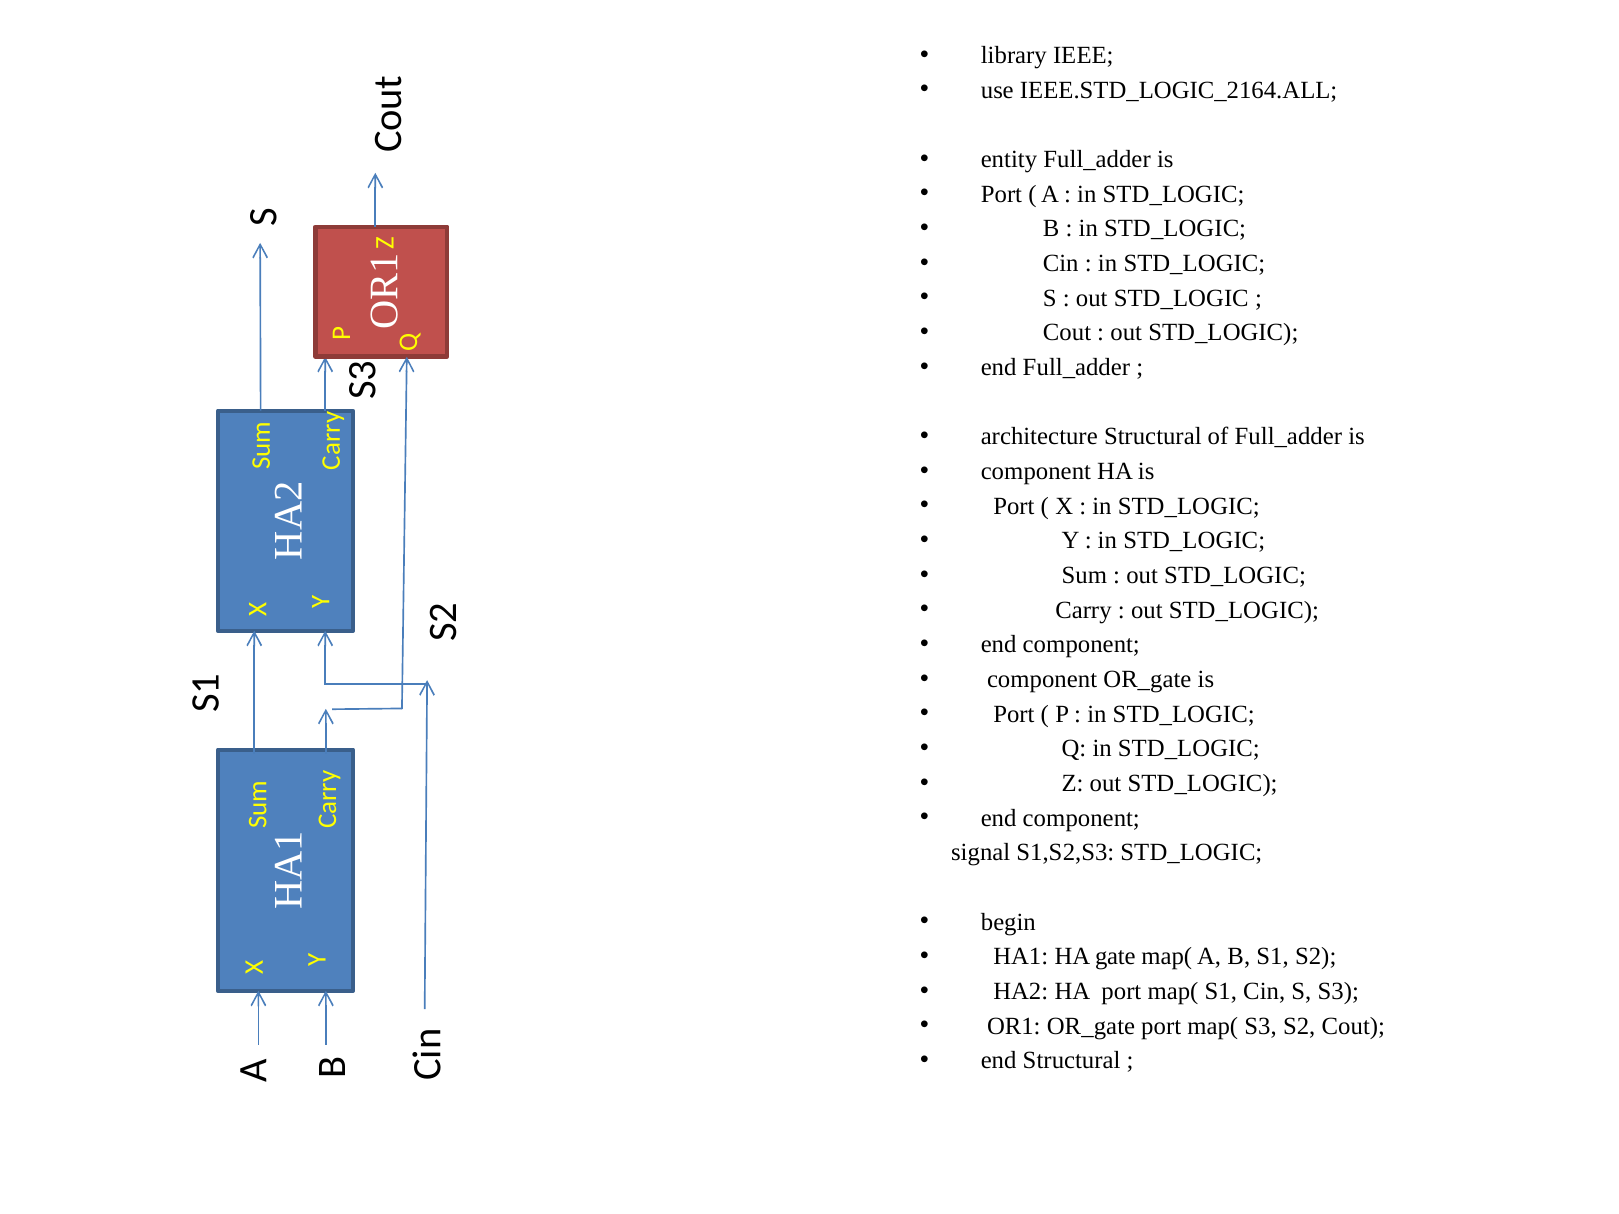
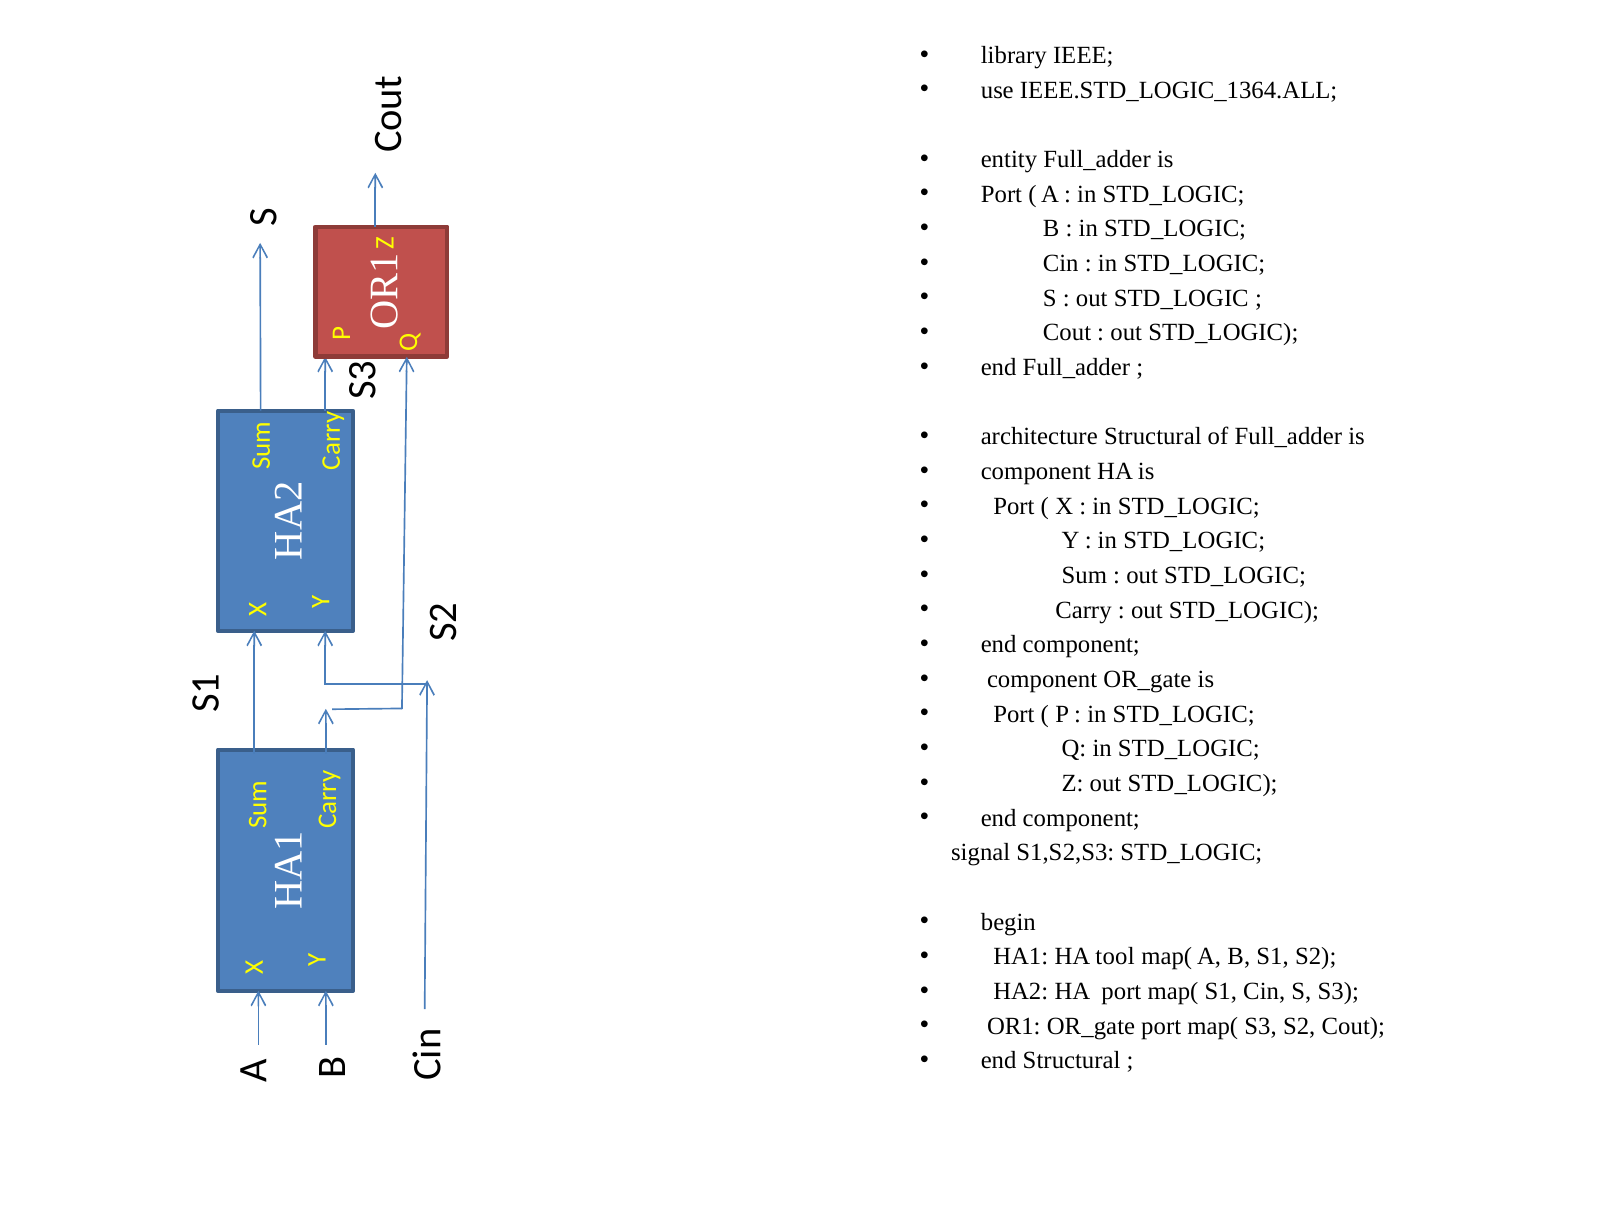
IEEE.STD_LOGIC_2164.ALL: IEEE.STD_LOGIC_2164.ALL -> IEEE.STD_LOGIC_1364.ALL
gate: gate -> tool
